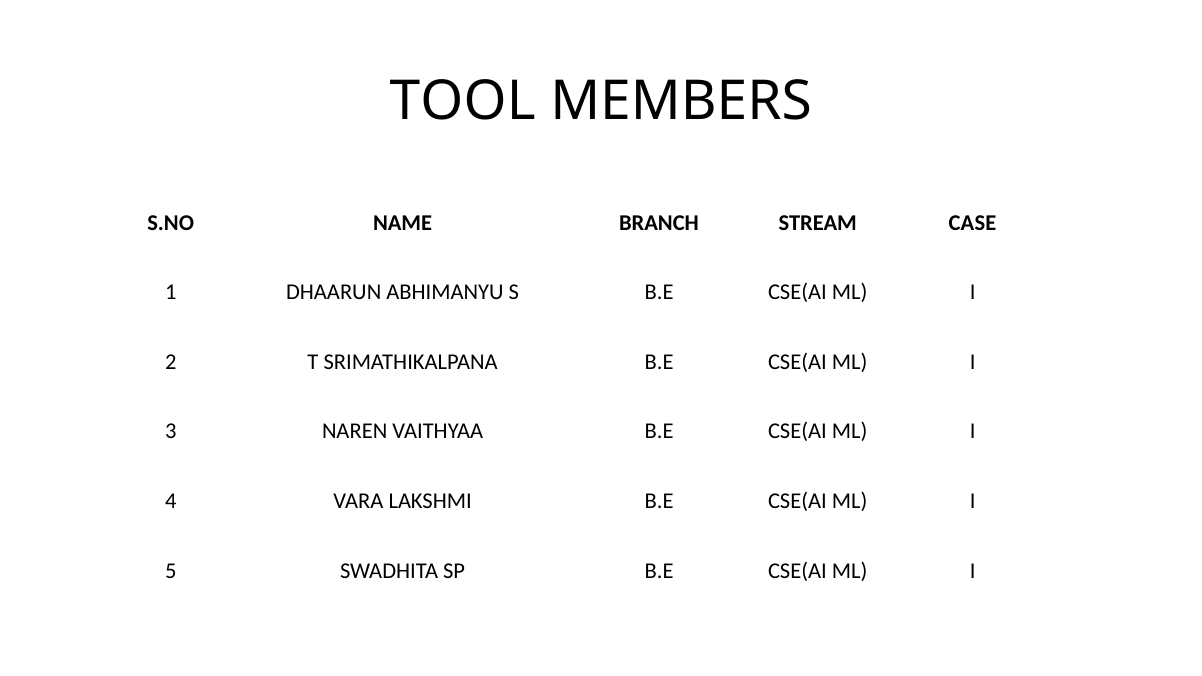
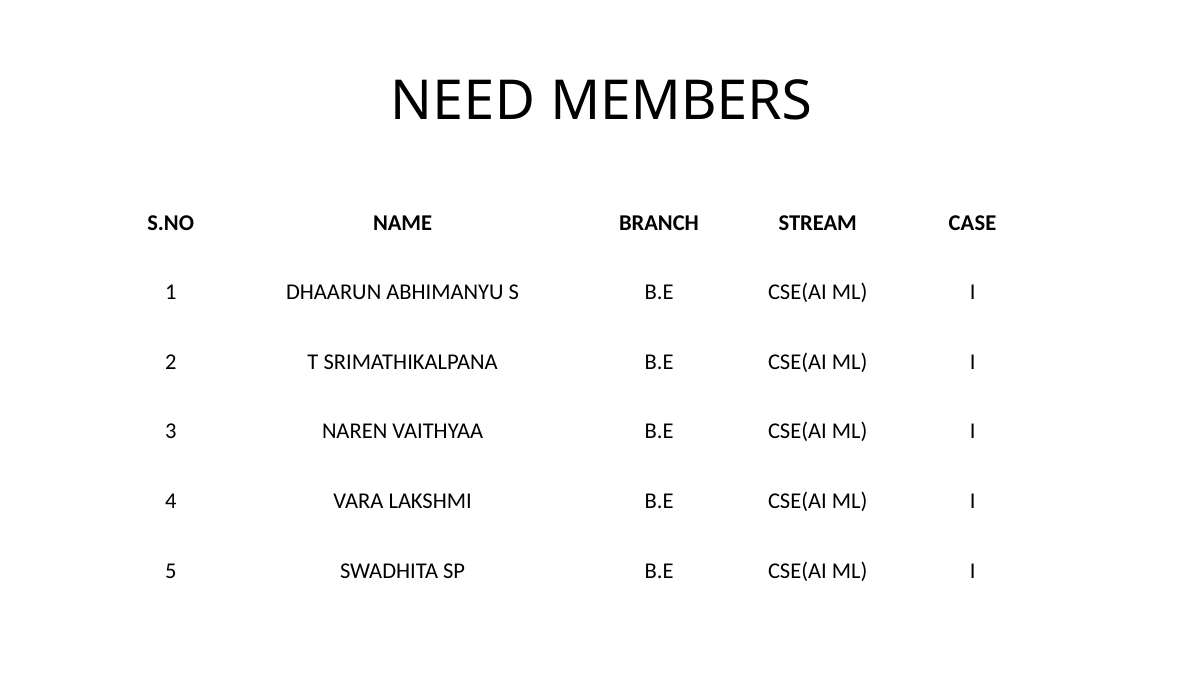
TOOL: TOOL -> NEED
